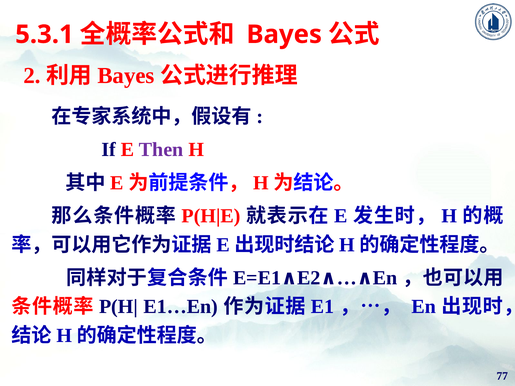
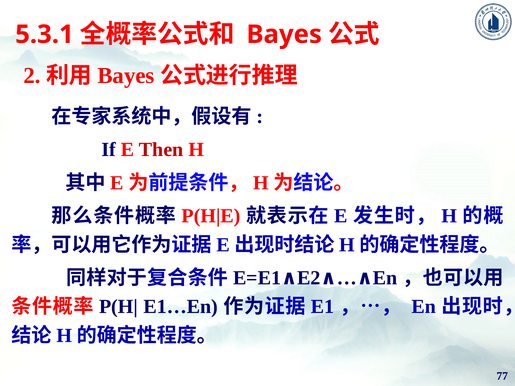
Then colour: purple -> red
